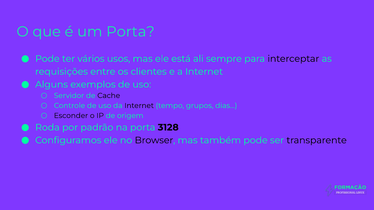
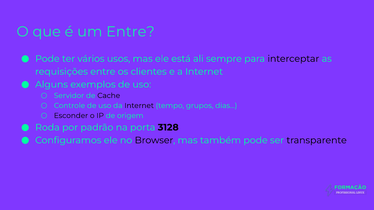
um Porta: Porta -> Entre
